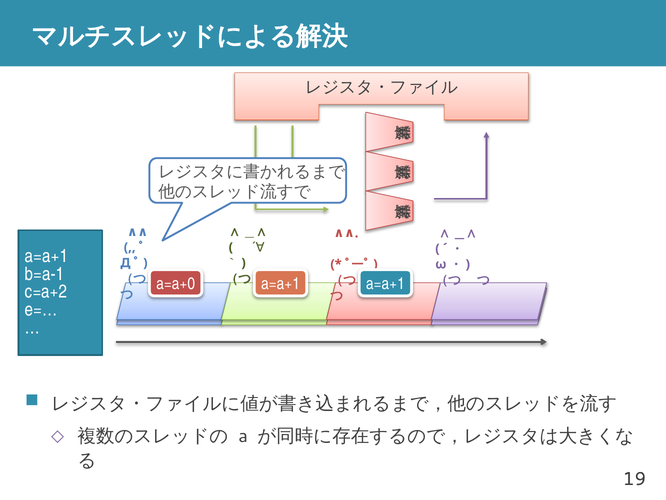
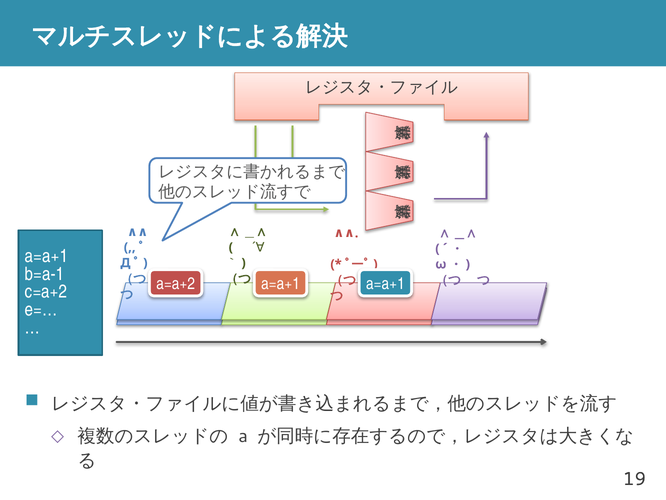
a=a+0: a=a+0 -> a=a+2
